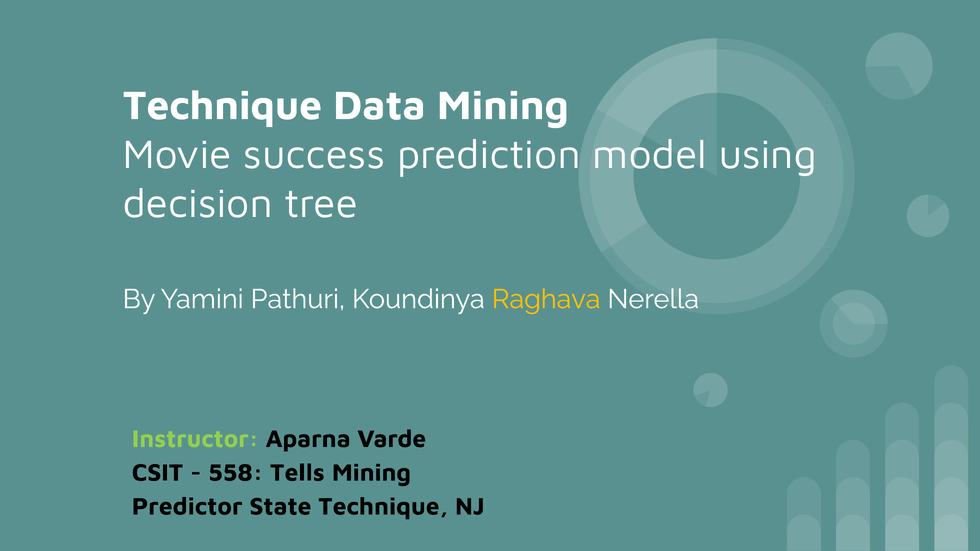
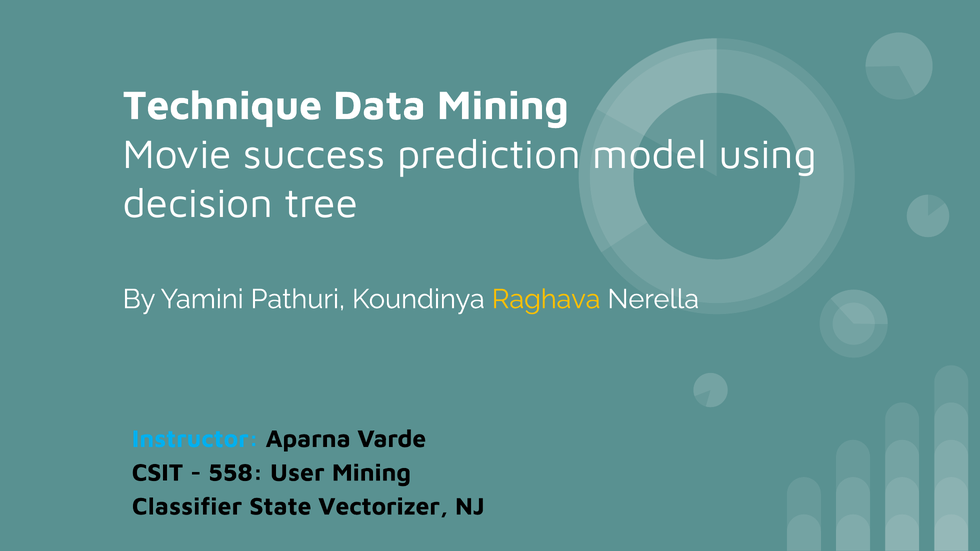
Instructor colour: light green -> light blue
Tells: Tells -> User
Predictor: Predictor -> Classifier
State Technique: Technique -> Vectorizer
